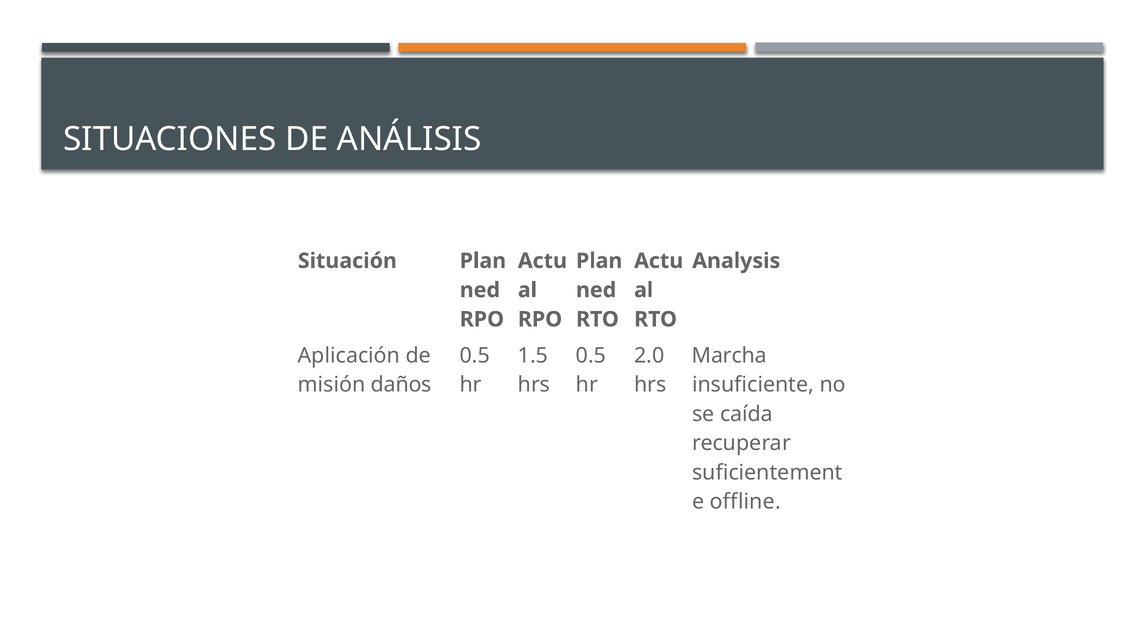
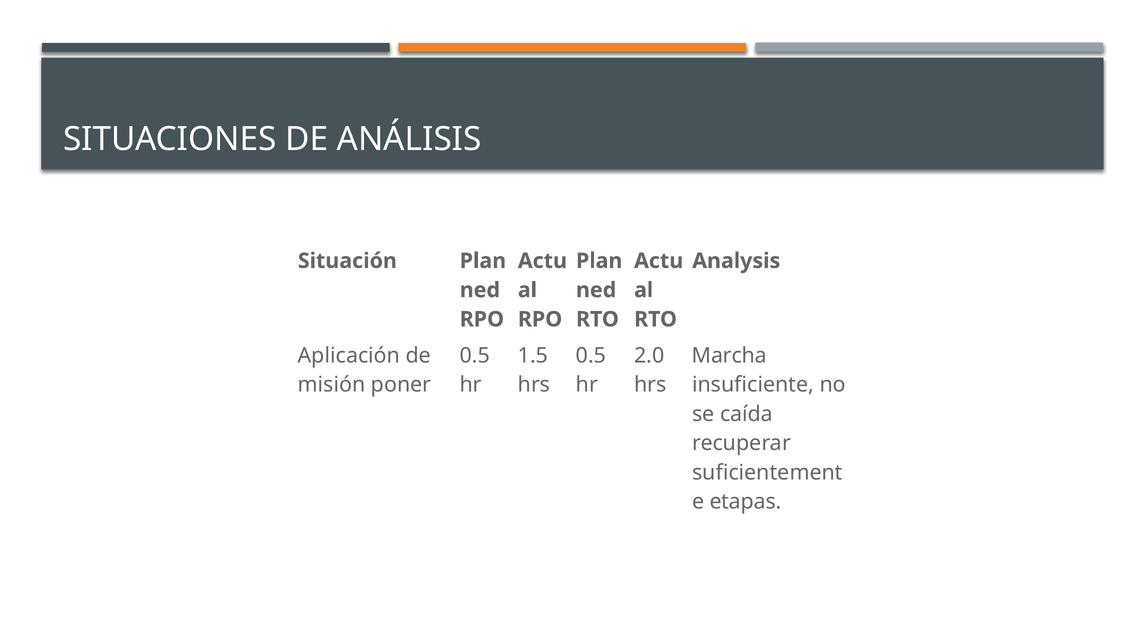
daños: daños -> poner
offline: offline -> etapas
